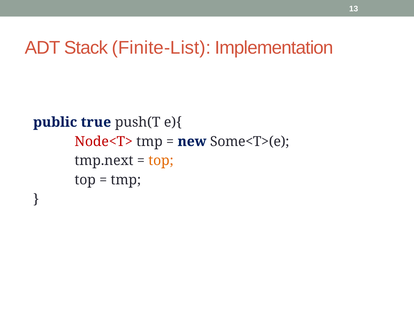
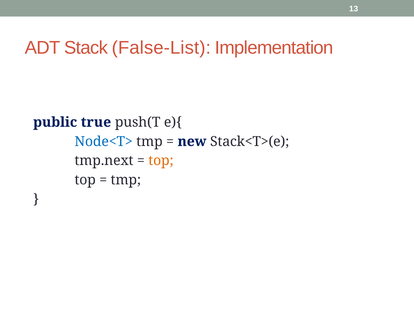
Finite-List: Finite-List -> False-List
Node<T> colour: red -> blue
Some<T>(e: Some<T>(e -> Stack<T>(e
